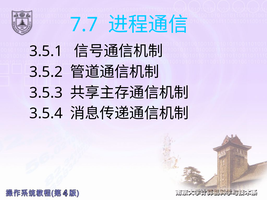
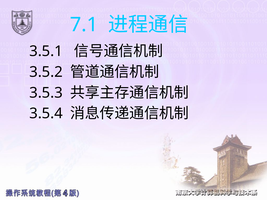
7.7: 7.7 -> 7.1
